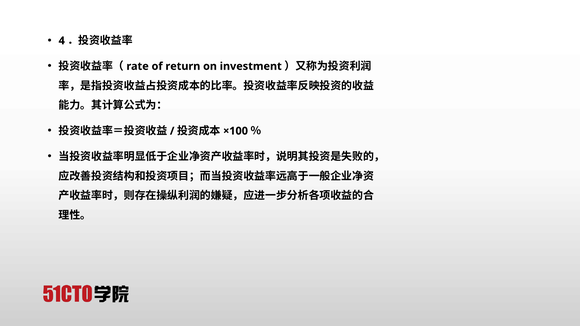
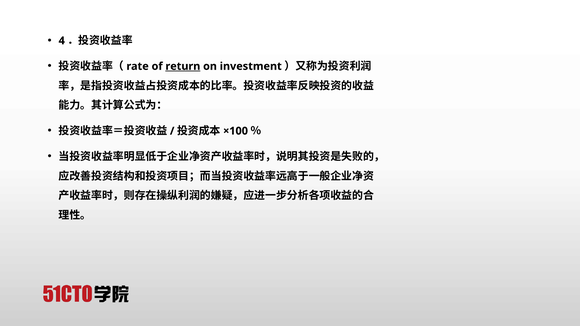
return underline: none -> present
